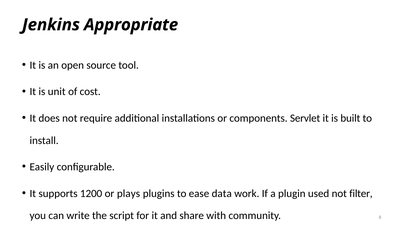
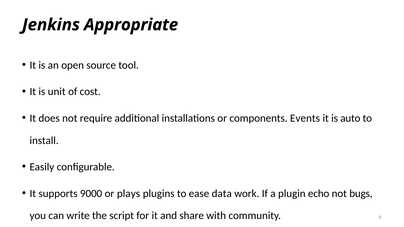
Servlet: Servlet -> Events
built: built -> auto
1200: 1200 -> 9000
used: used -> echo
filter: filter -> bugs
